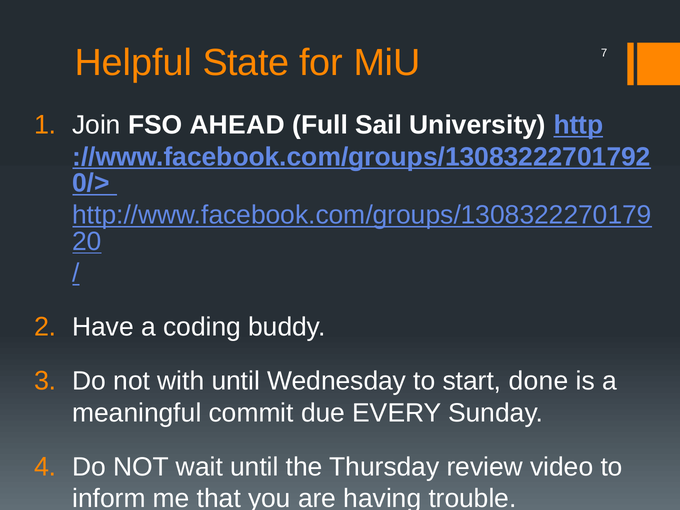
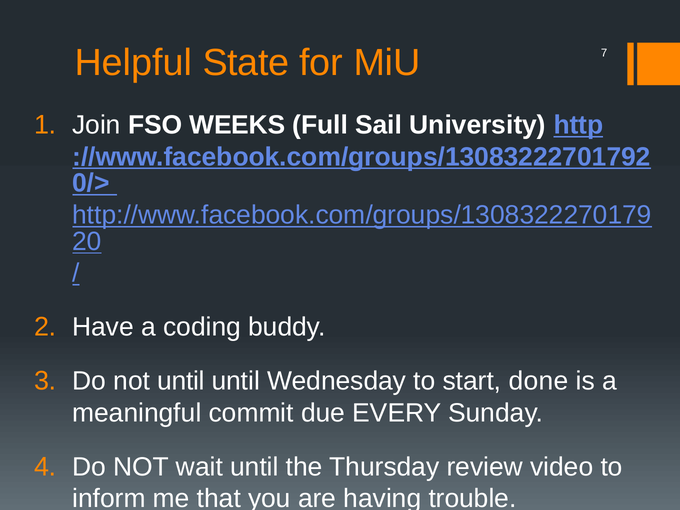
AHEAD: AHEAD -> WEEKS
not with: with -> until
